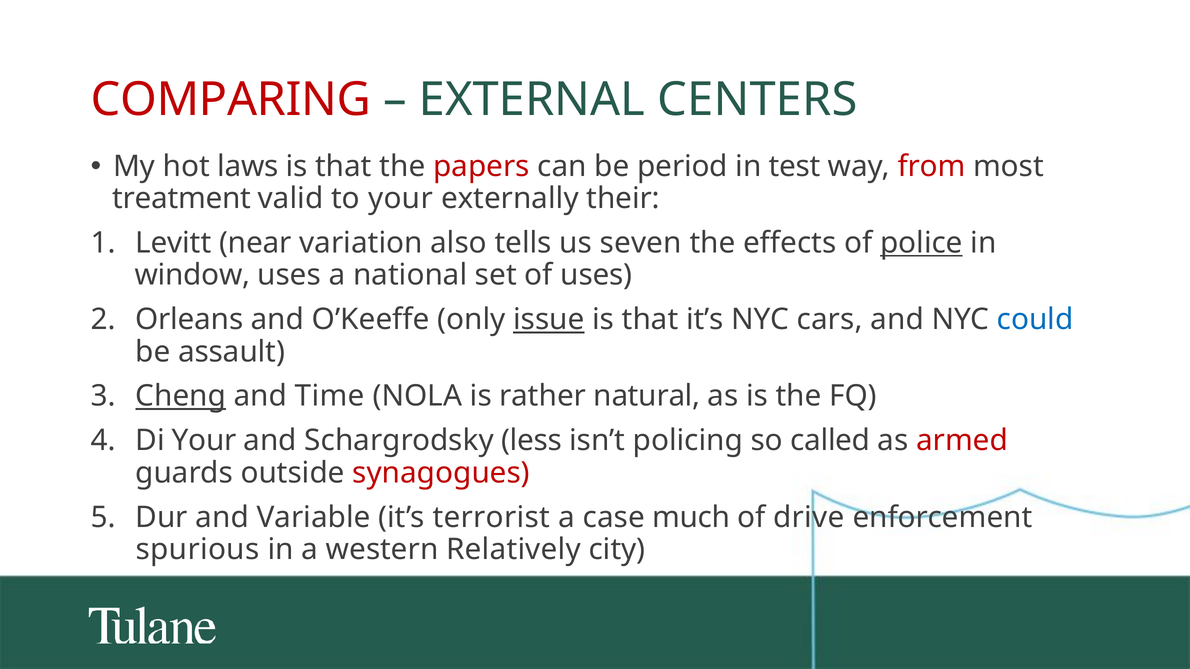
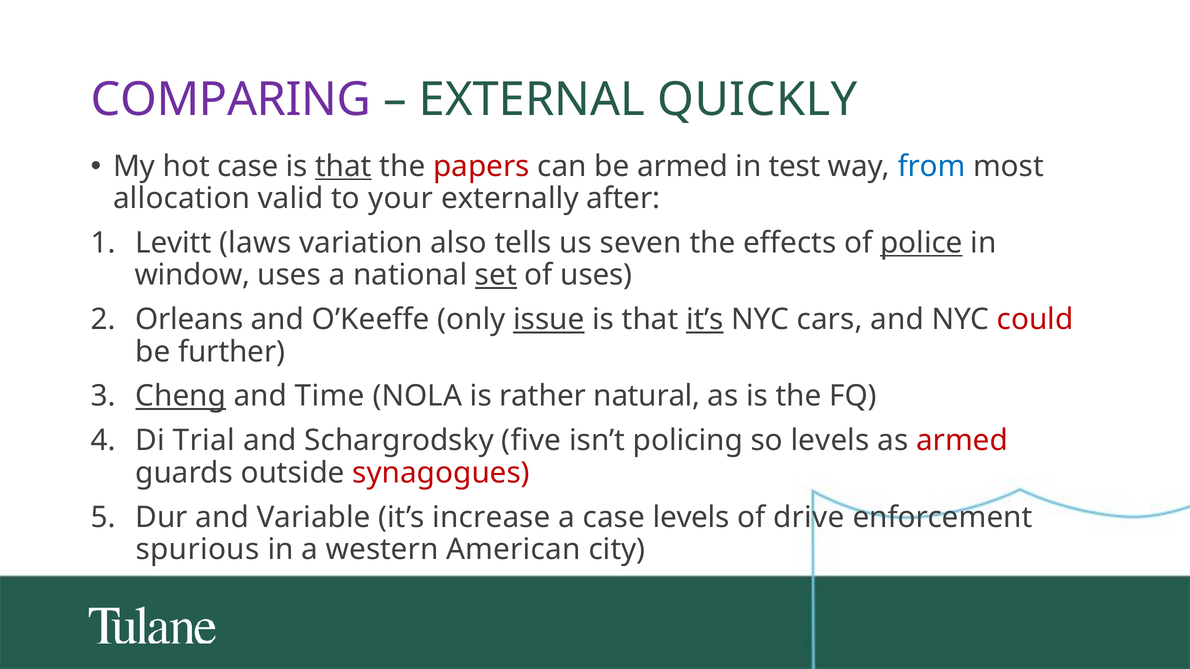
COMPARING colour: red -> purple
CENTERS: CENTERS -> QUICKLY
hot laws: laws -> case
that at (343, 166) underline: none -> present
be period: period -> armed
from colour: red -> blue
treatment: treatment -> allocation
their: their -> after
near: near -> laws
set underline: none -> present
it’s at (705, 320) underline: none -> present
could colour: blue -> red
assault: assault -> further
Di Your: Your -> Trial
less: less -> five
so called: called -> levels
terrorist: terrorist -> increase
case much: much -> levels
Relatively: Relatively -> American
